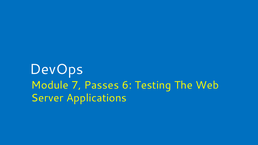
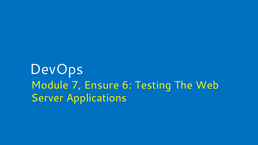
Passes: Passes -> Ensure
